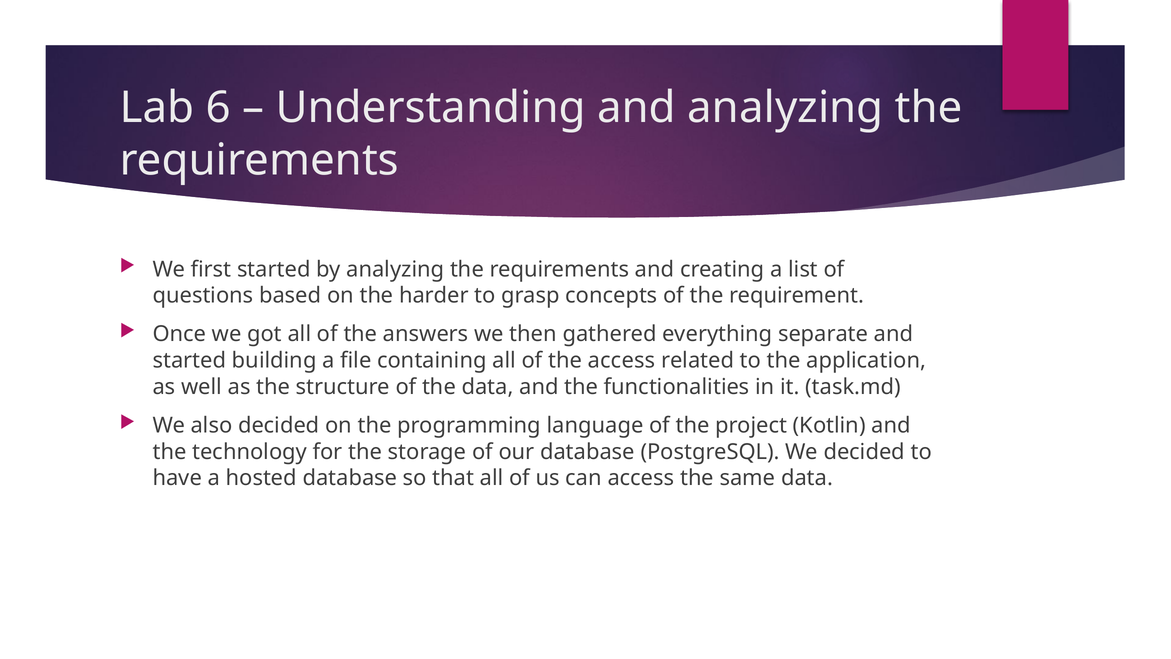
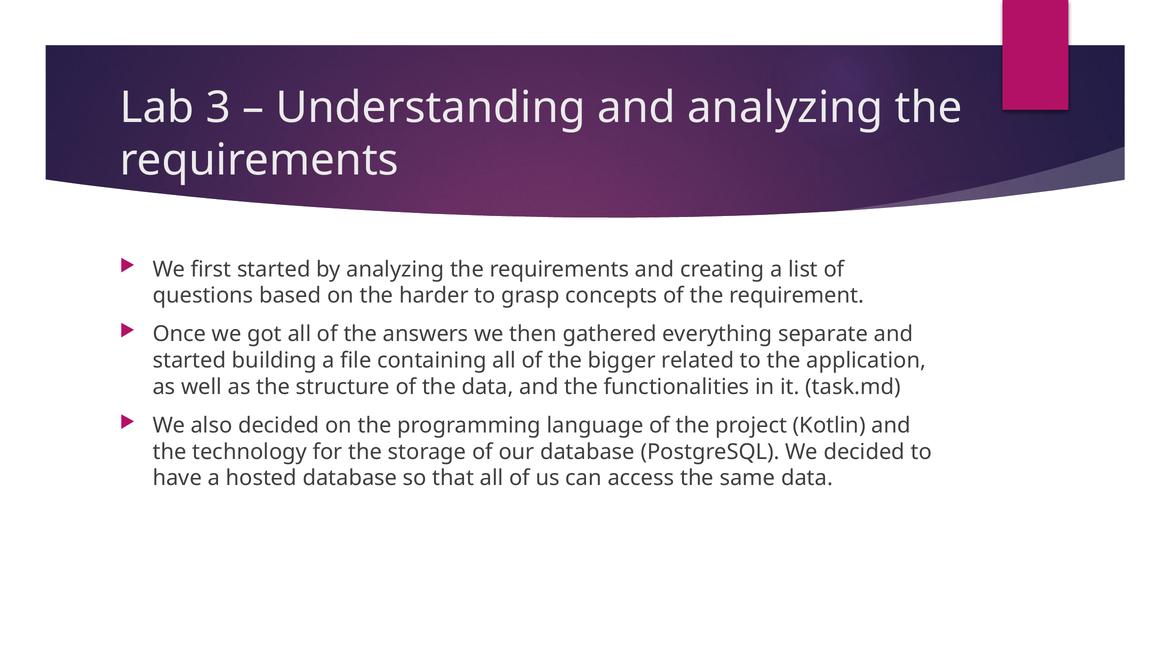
6: 6 -> 3
the access: access -> bigger
